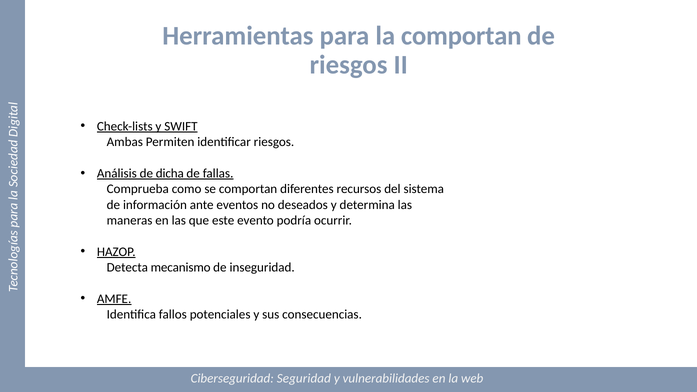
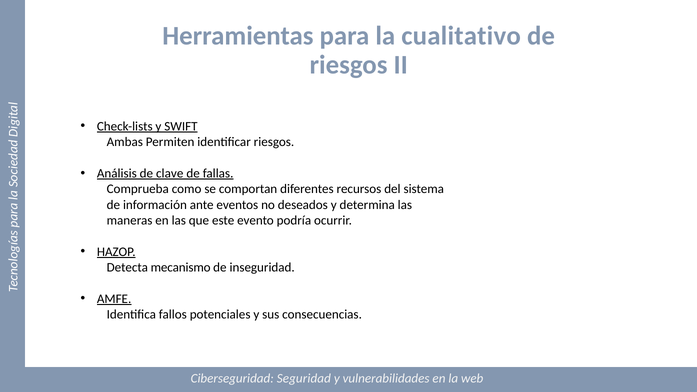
la comportan: comportan -> cualitativo
dicha: dicha -> clave
